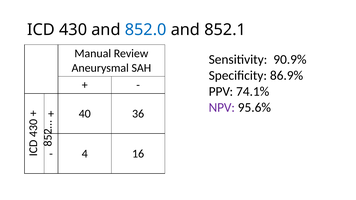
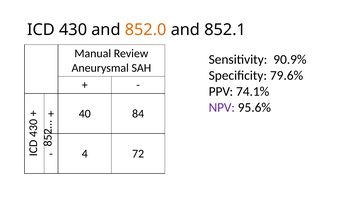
852.0 colour: blue -> orange
86.9%: 86.9% -> 79.6%
36: 36 -> 84
16: 16 -> 72
